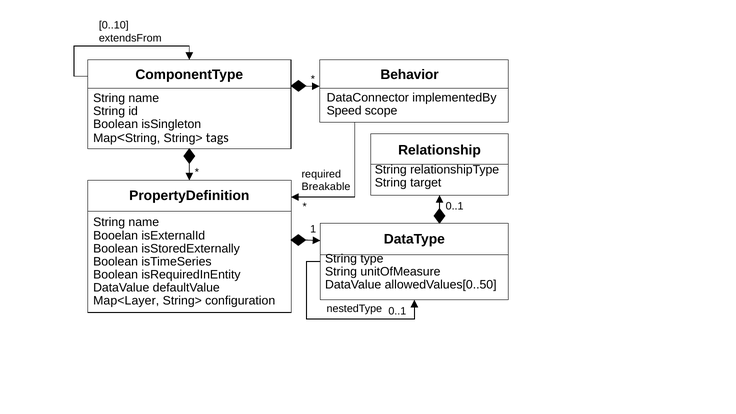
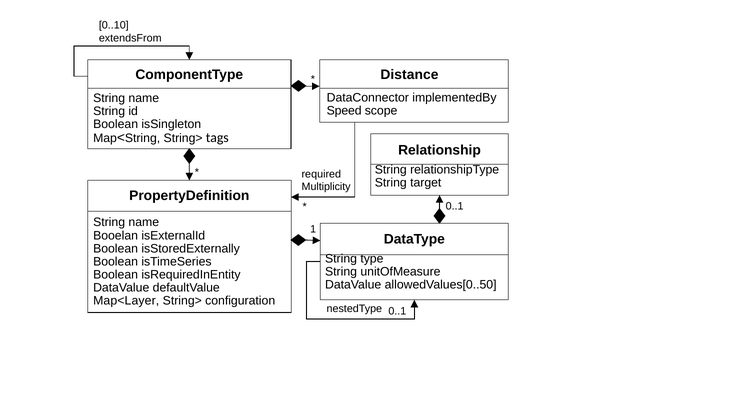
Behavior: Behavior -> Distance
Breakable: Breakable -> Multiplicity
